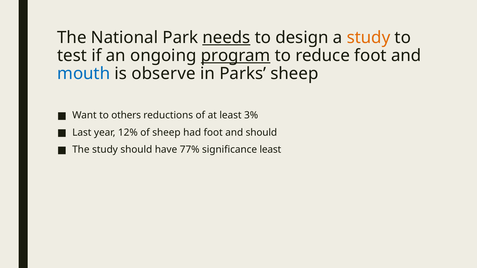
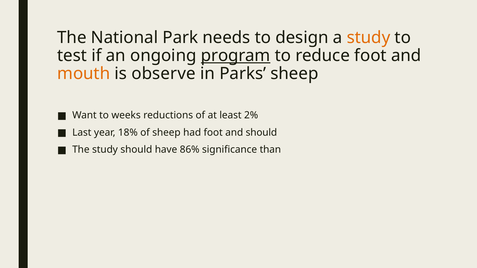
needs underline: present -> none
mouth colour: blue -> orange
others: others -> weeks
3%: 3% -> 2%
12%: 12% -> 18%
77%: 77% -> 86%
significance least: least -> than
